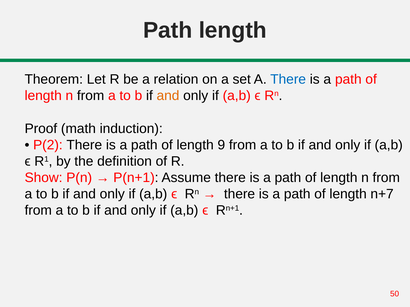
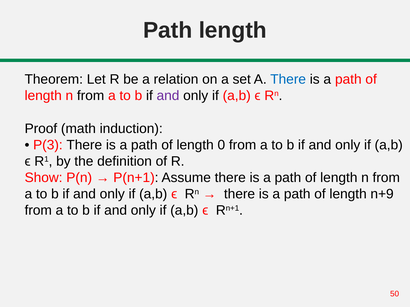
and at (168, 96) colour: orange -> purple
P(2: P(2 -> P(3
9: 9 -> 0
n+7: n+7 -> n+9
